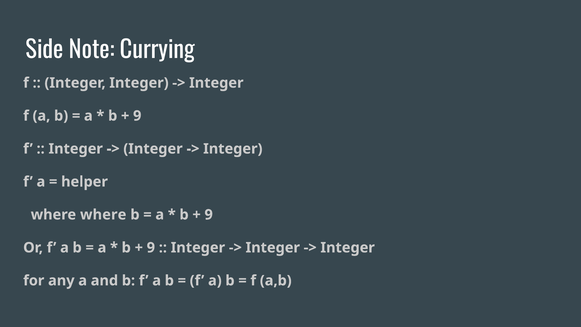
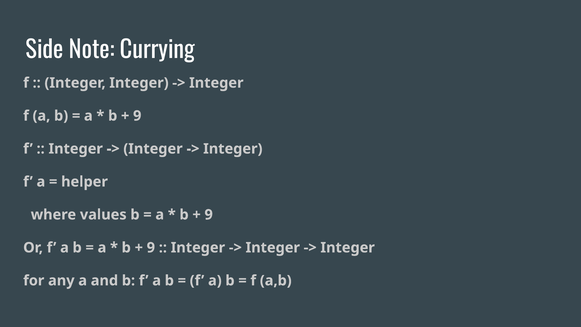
where where: where -> values
